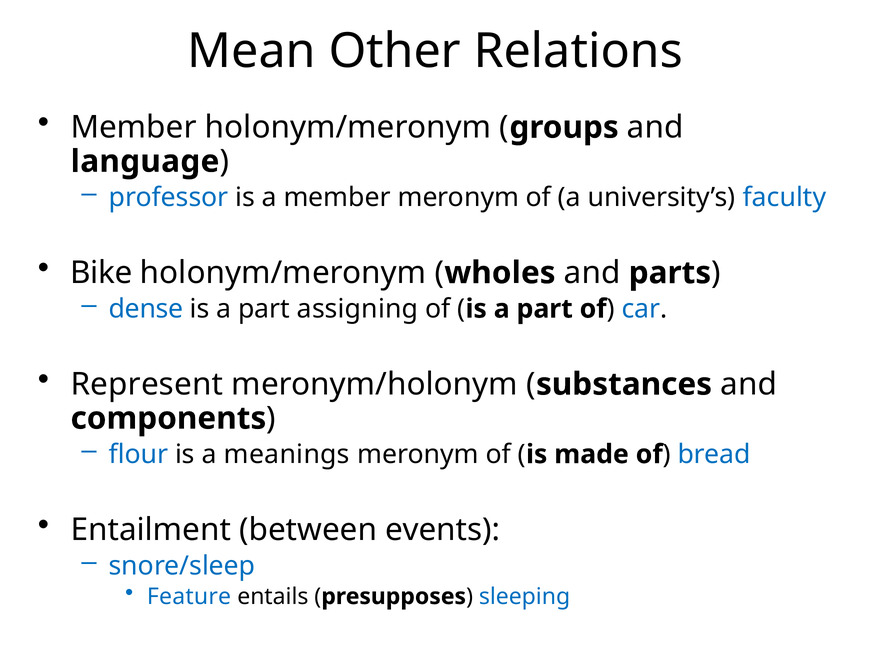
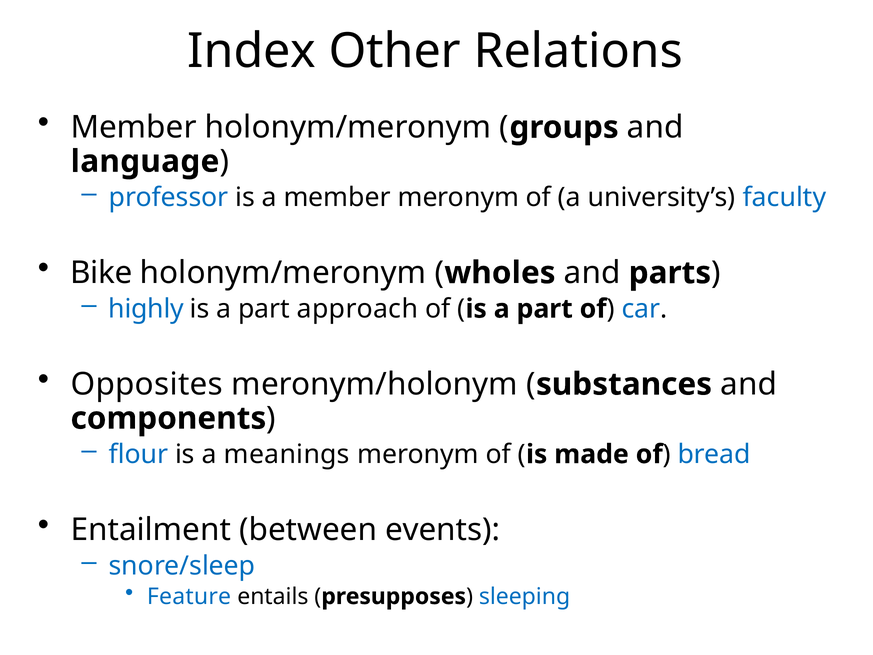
Mean: Mean -> Index
dense: dense -> highly
assigning: assigning -> approach
Represent: Represent -> Opposites
